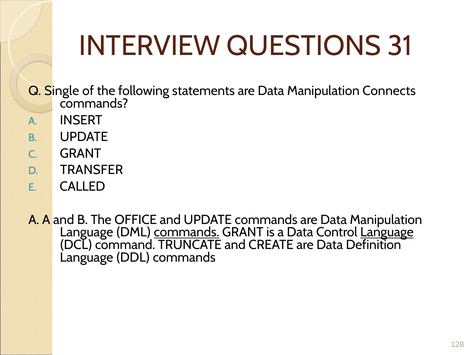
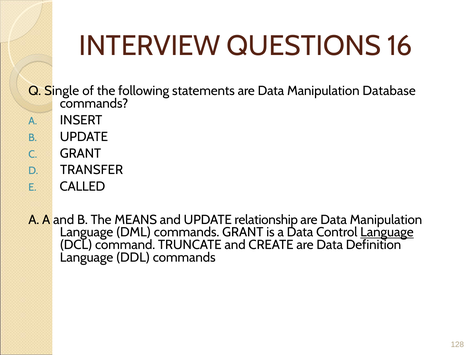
31: 31 -> 16
Connects: Connects -> Database
OFFICE: OFFICE -> MEANS
UPDATE commands: commands -> relationship
commands at (187, 232) underline: present -> none
